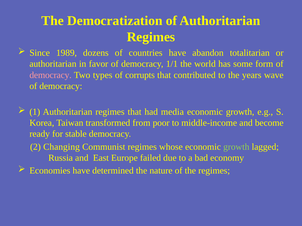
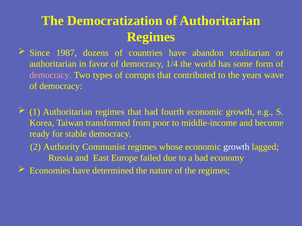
1989: 1989 -> 1987
1/1: 1/1 -> 1/4
media: media -> fourth
Changing: Changing -> Authority
growth at (236, 147) colour: light green -> white
